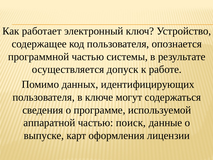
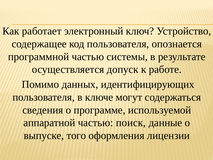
карт: карт -> того
